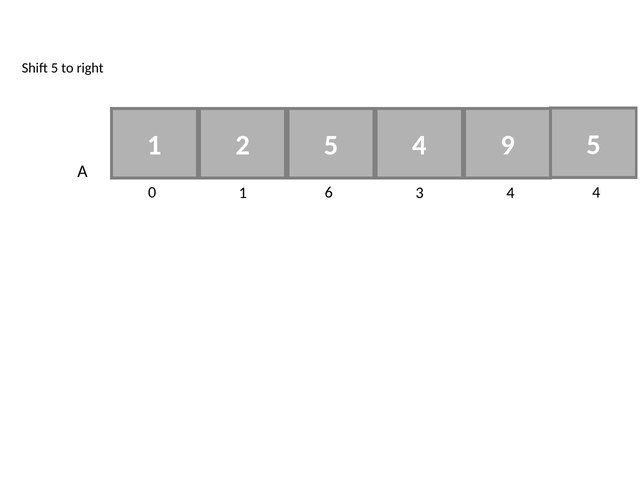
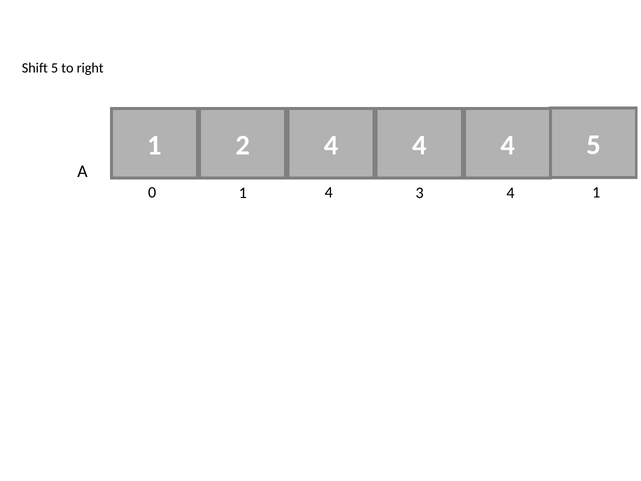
2 5: 5 -> 4
9 at (508, 145): 9 -> 4
1 6: 6 -> 4
4 4: 4 -> 1
